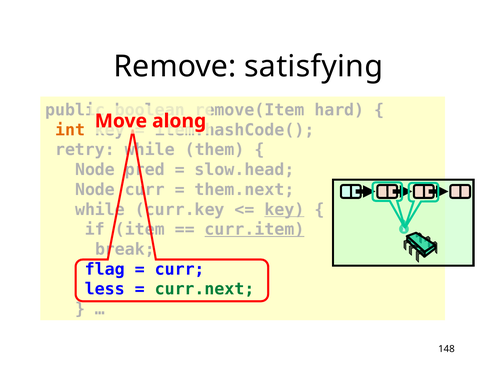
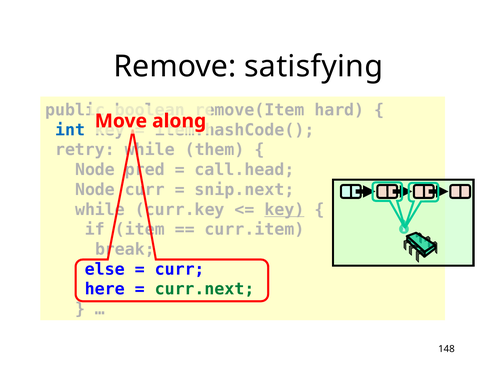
int colour: orange -> blue
slow.head: slow.head -> call.head
them.next: them.next -> snip.next
curr.item underline: present -> none
flag: flag -> else
less: less -> here
